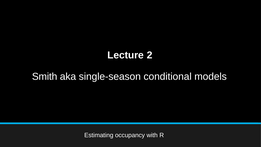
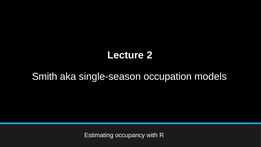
conditional: conditional -> occupation
